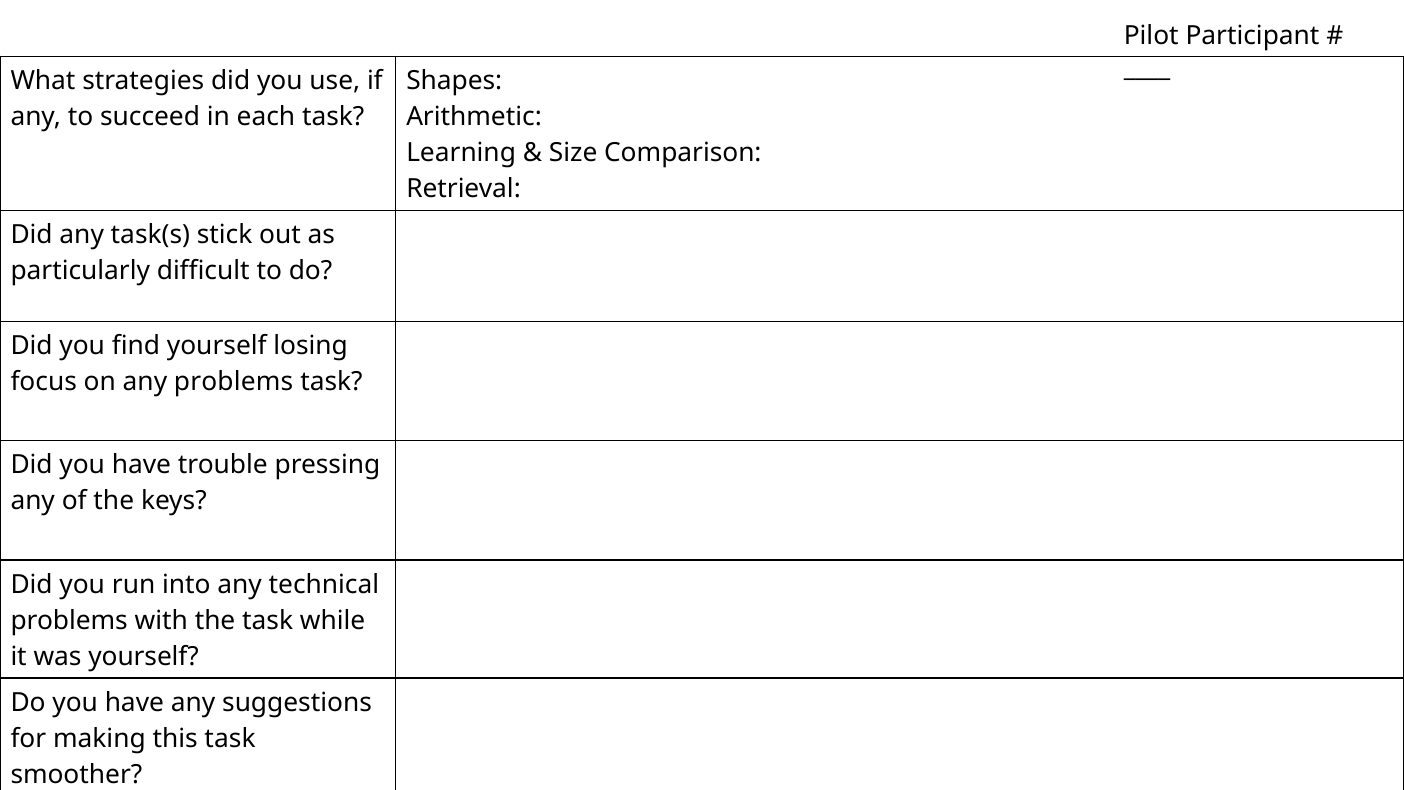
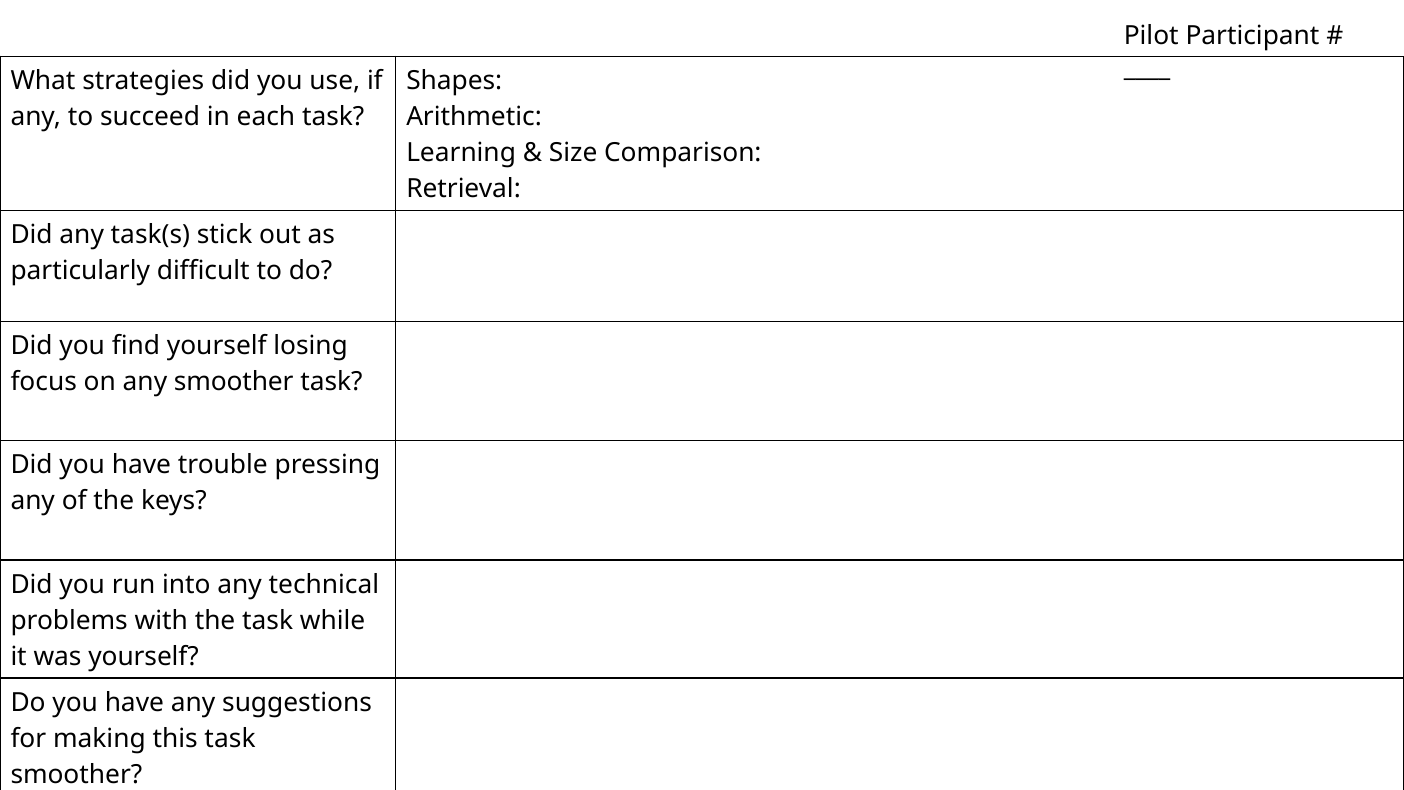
any problems: problems -> smoother
